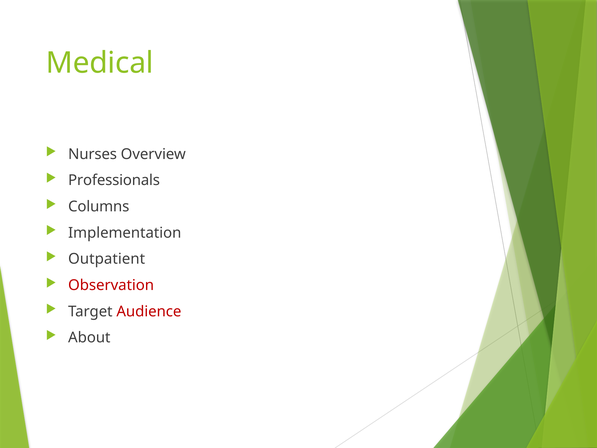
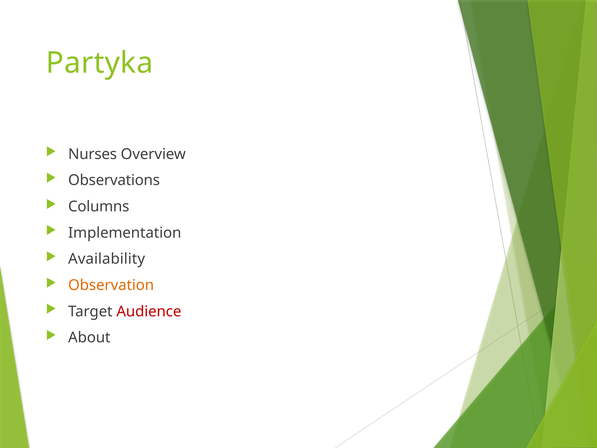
Medical: Medical -> Partyka
Professionals: Professionals -> Observations
Outpatient: Outpatient -> Availability
Observation colour: red -> orange
